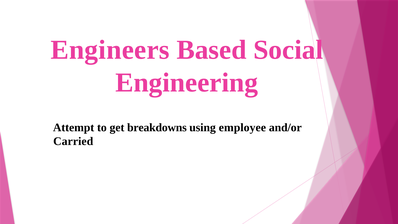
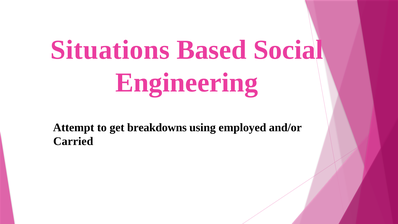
Engineers: Engineers -> Situations
employee: employee -> employed
